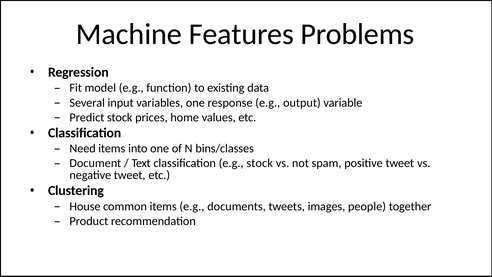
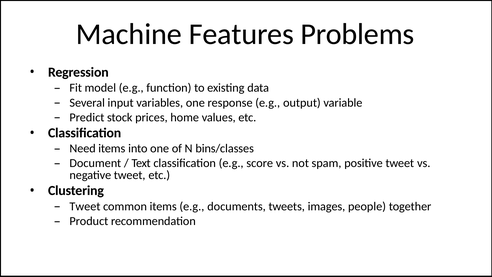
e.g stock: stock -> score
House at (85, 207): House -> Tweet
